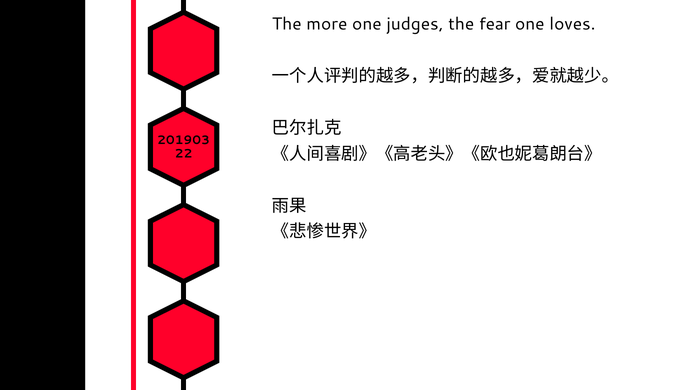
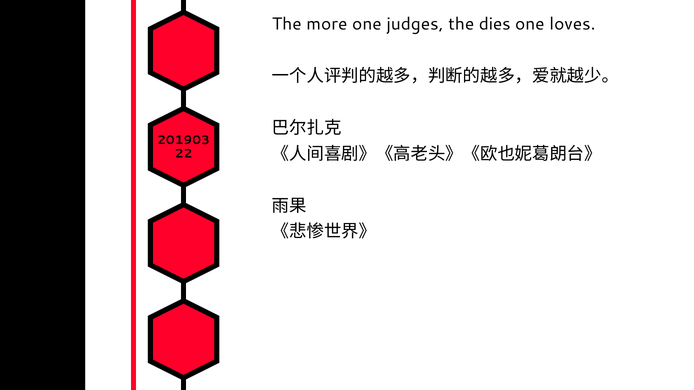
fear: fear -> dies
